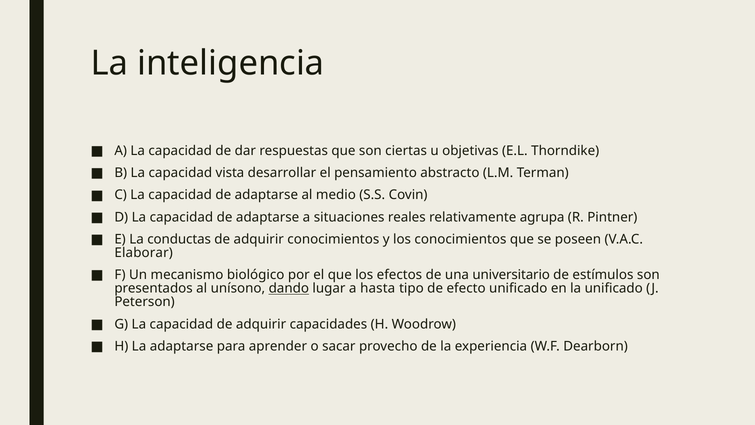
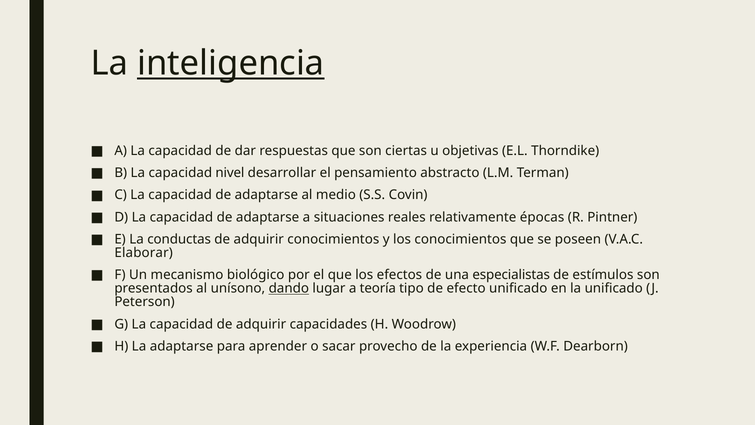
inteligencia underline: none -> present
vista: vista -> nivel
agrupa: agrupa -> épocas
universitario: universitario -> especialistas
hasta: hasta -> teoría
